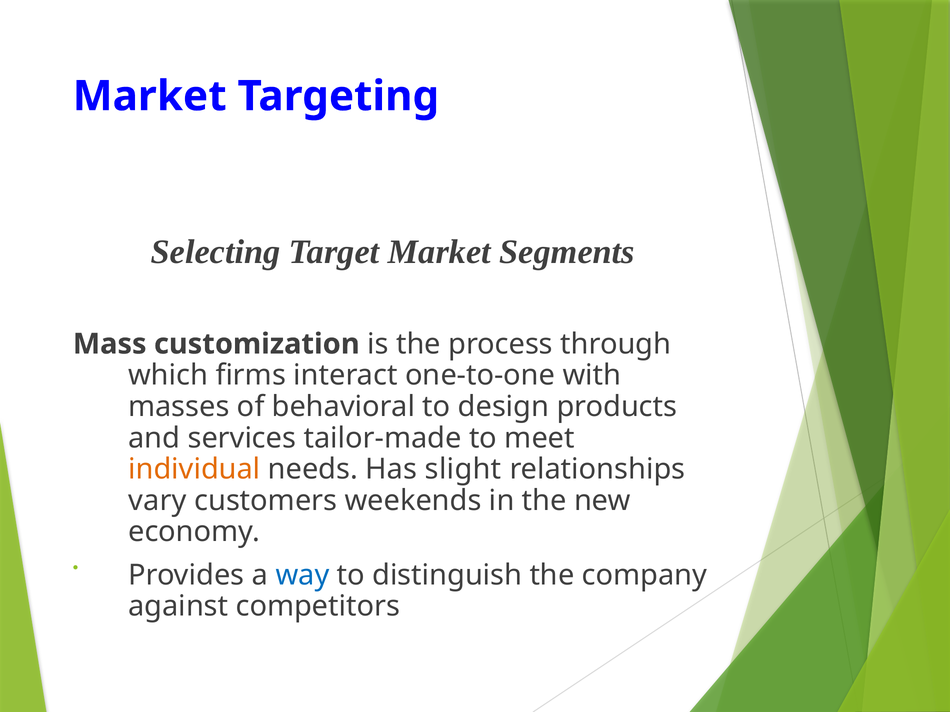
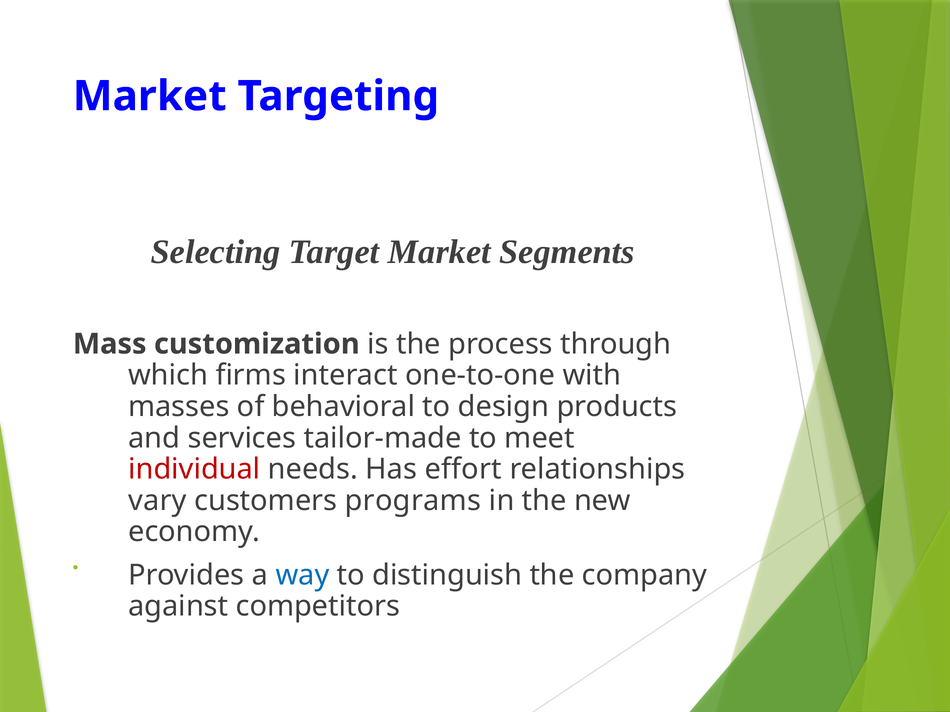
individual colour: orange -> red
slight: slight -> effort
weekends: weekends -> programs
